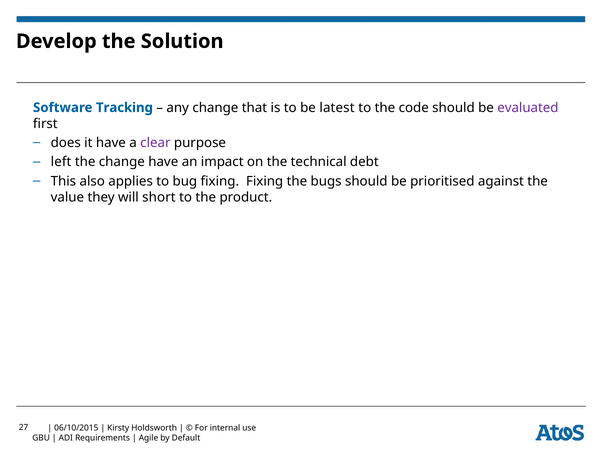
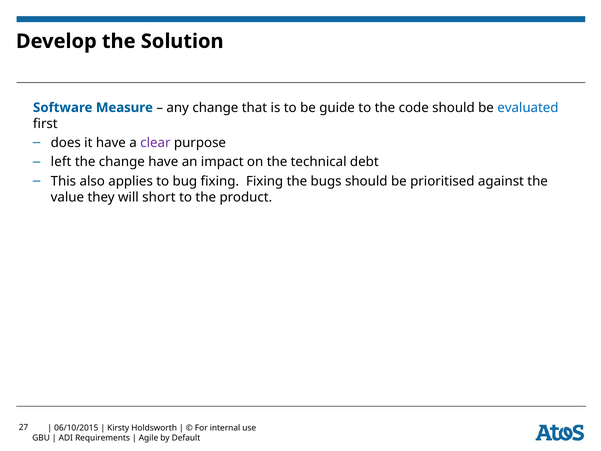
Tracking: Tracking -> Measure
latest: latest -> guide
evaluated colour: purple -> blue
